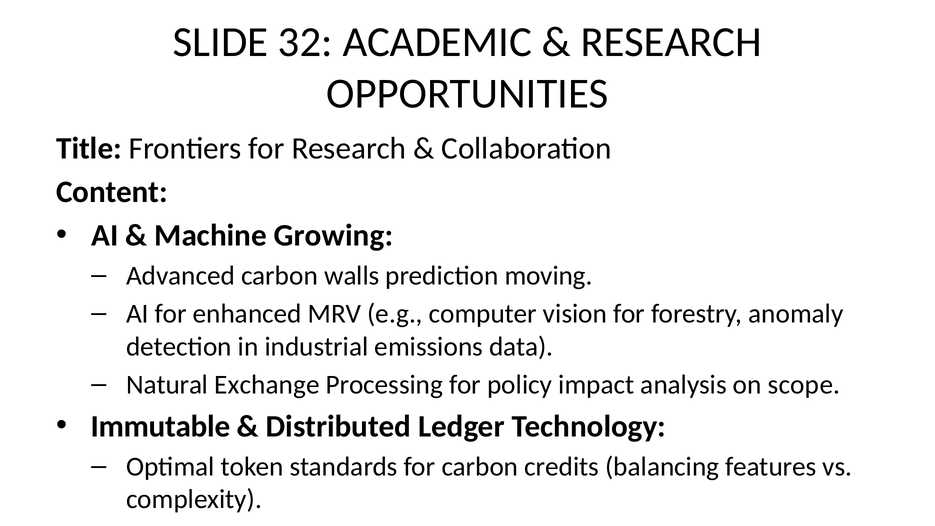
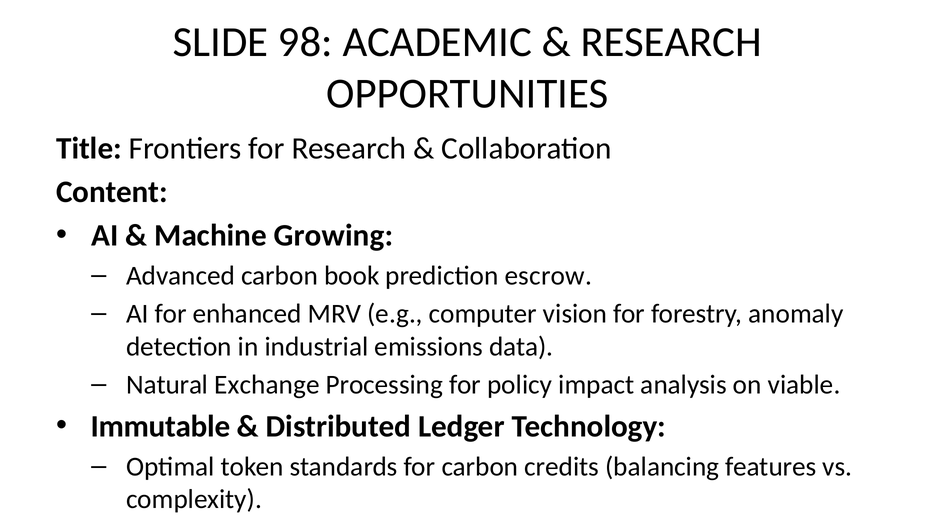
32: 32 -> 98
walls: walls -> book
moving: moving -> escrow
scope: scope -> viable
